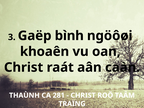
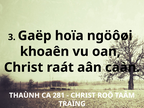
bình: bình -> hoïa
